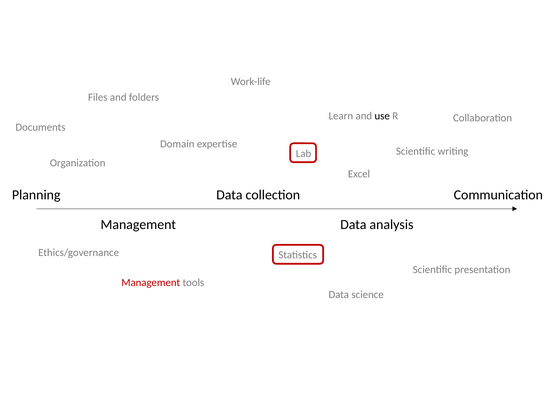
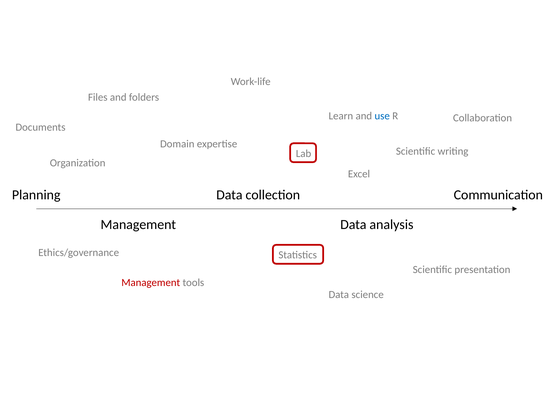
use colour: black -> blue
